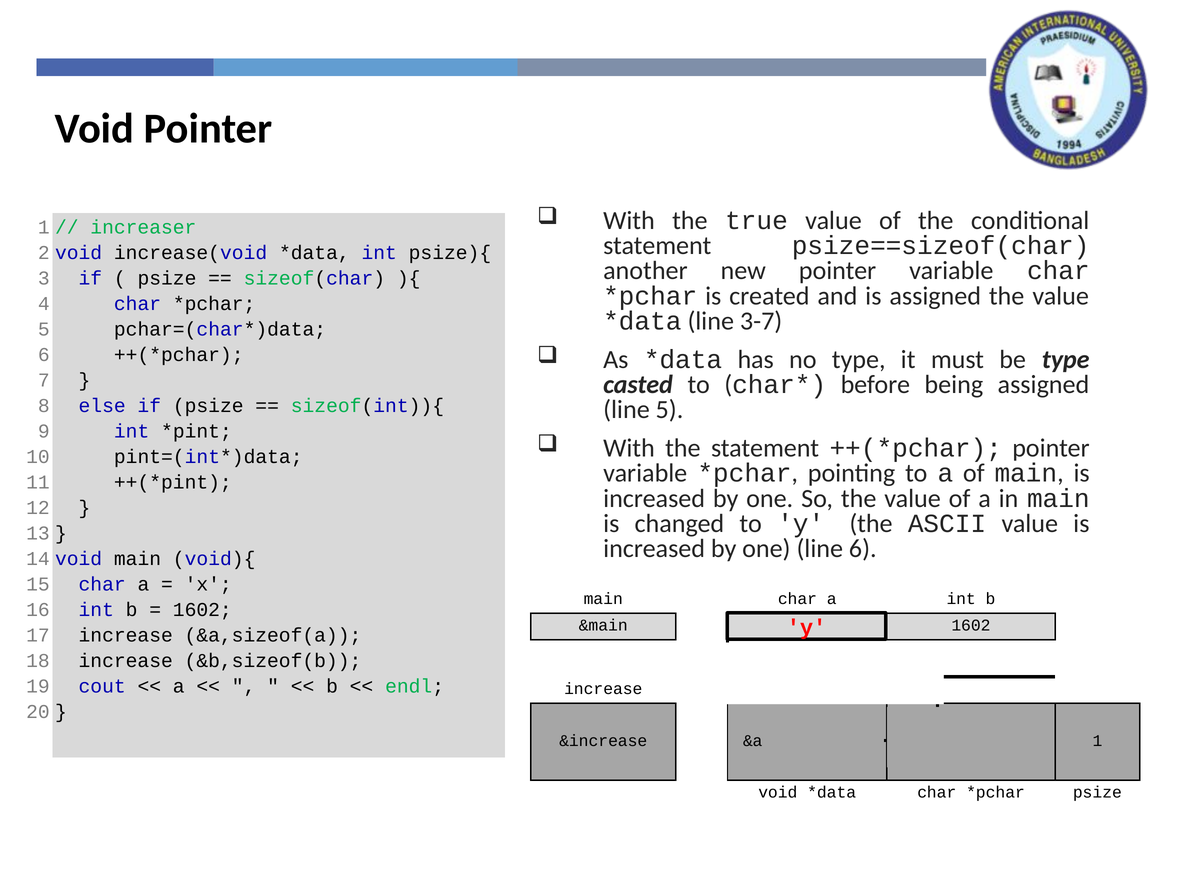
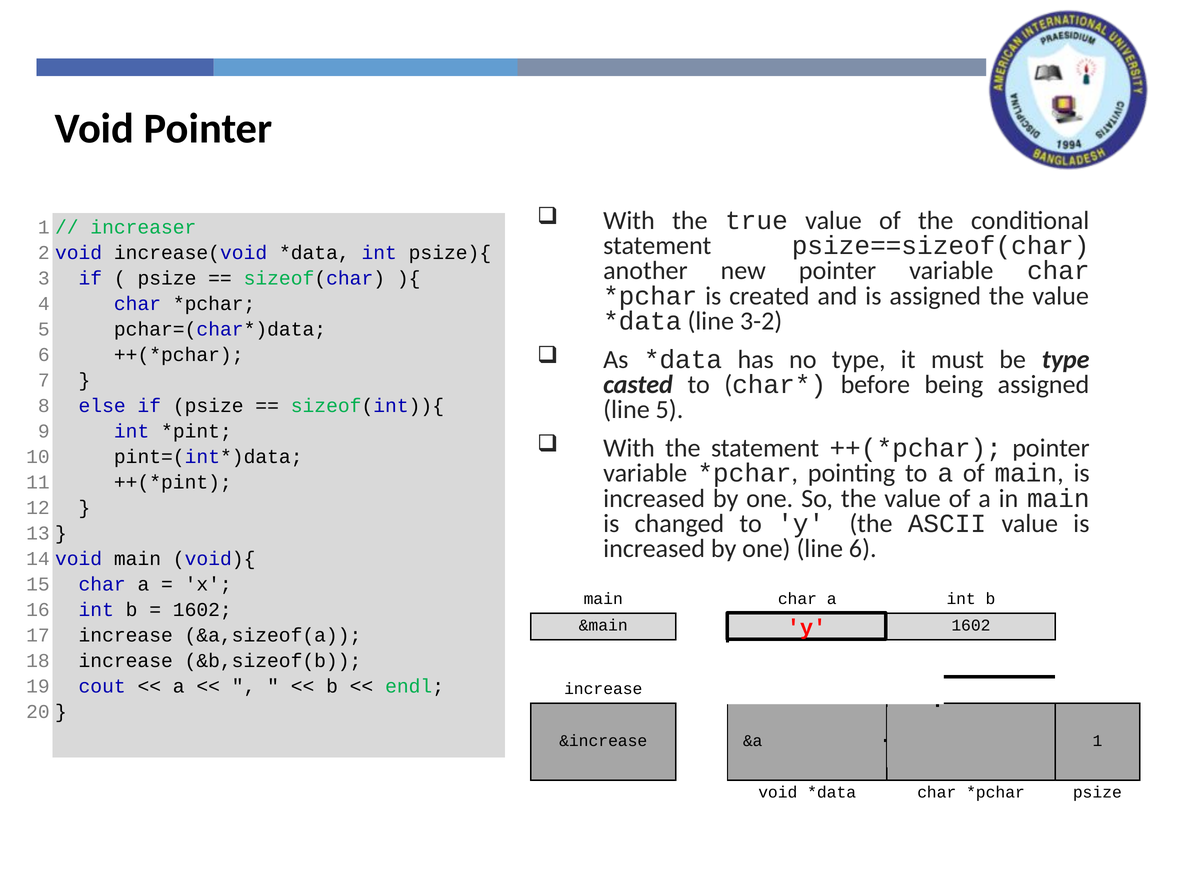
3-7: 3-7 -> 3-2
